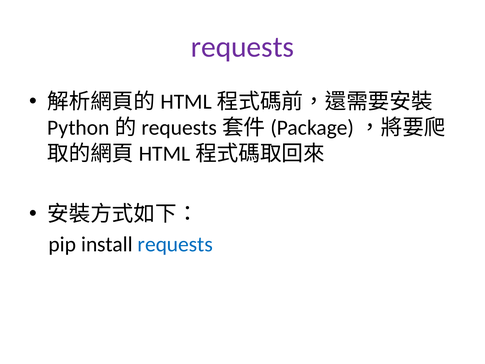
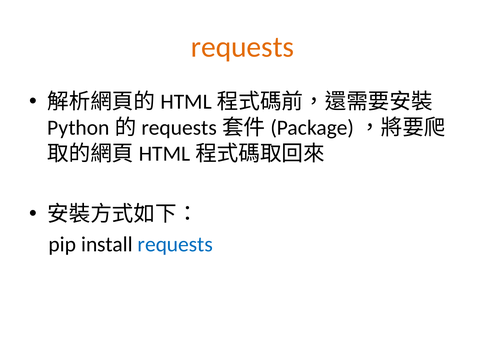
requests at (243, 47) colour: purple -> orange
